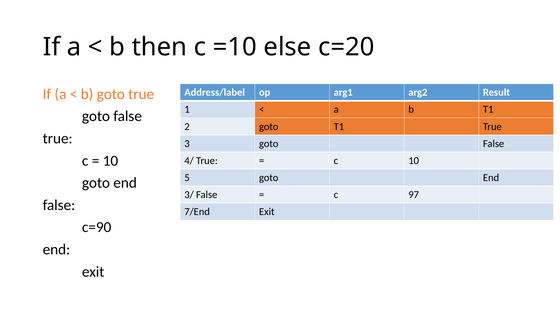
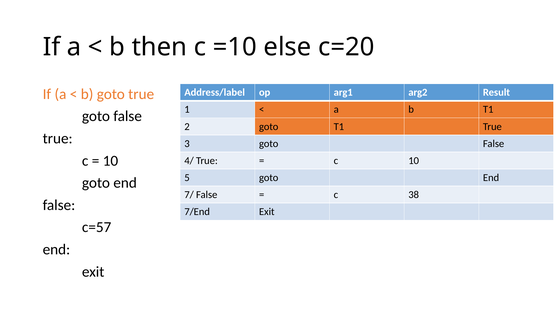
3/: 3/ -> 7/
97: 97 -> 38
c=90: c=90 -> c=57
